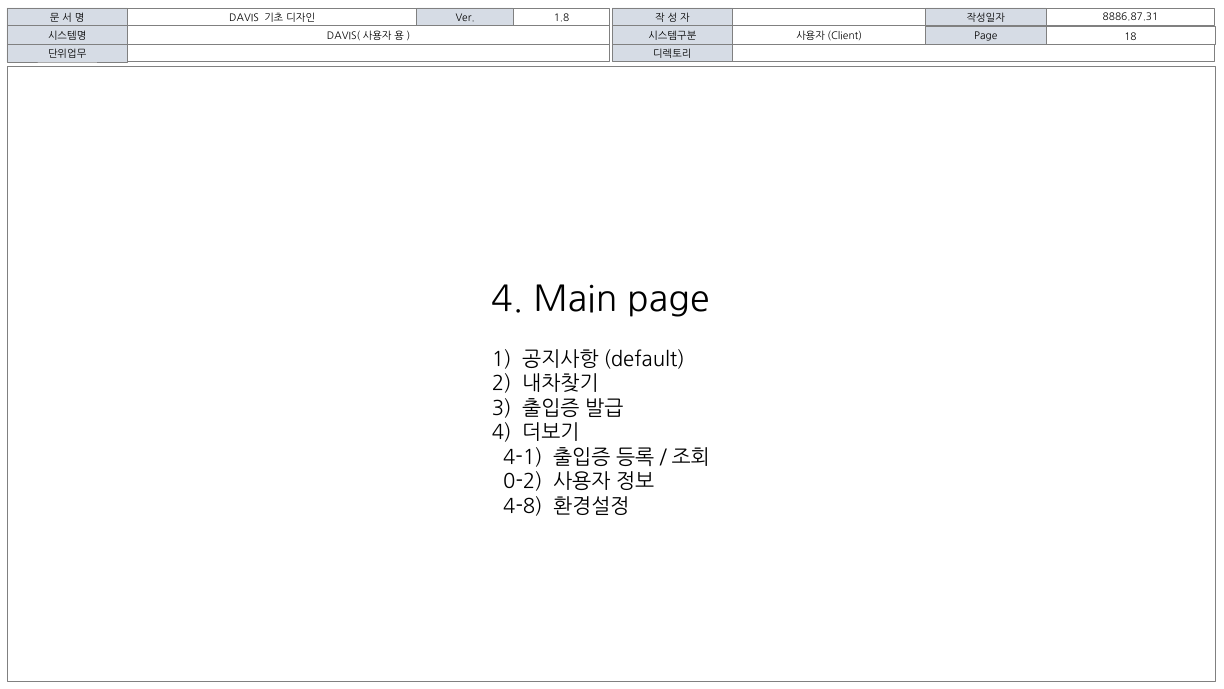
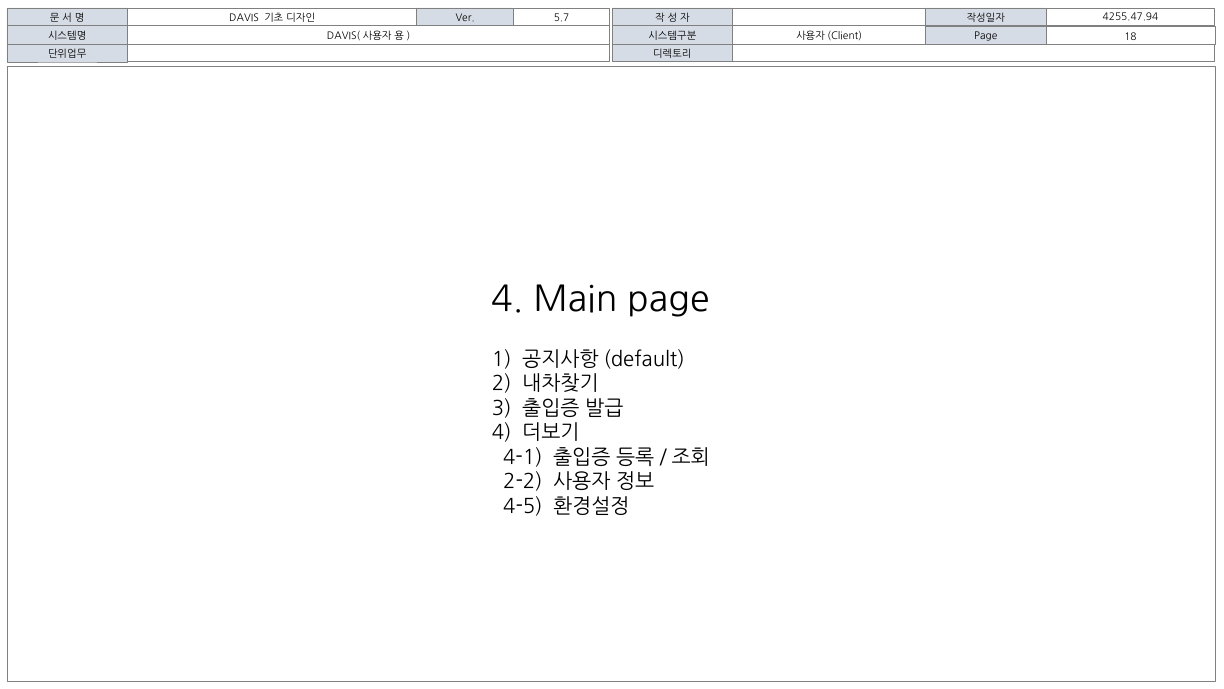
8886.87.31: 8886.87.31 -> 4255.47.94
1.8: 1.8 -> 5.7
0-2: 0-2 -> 2-2
4-8: 4-8 -> 4-5
